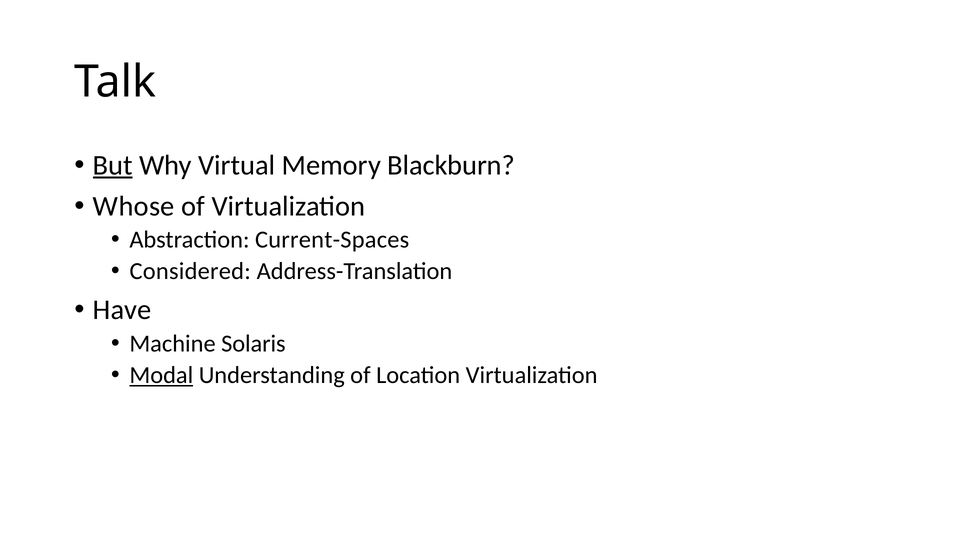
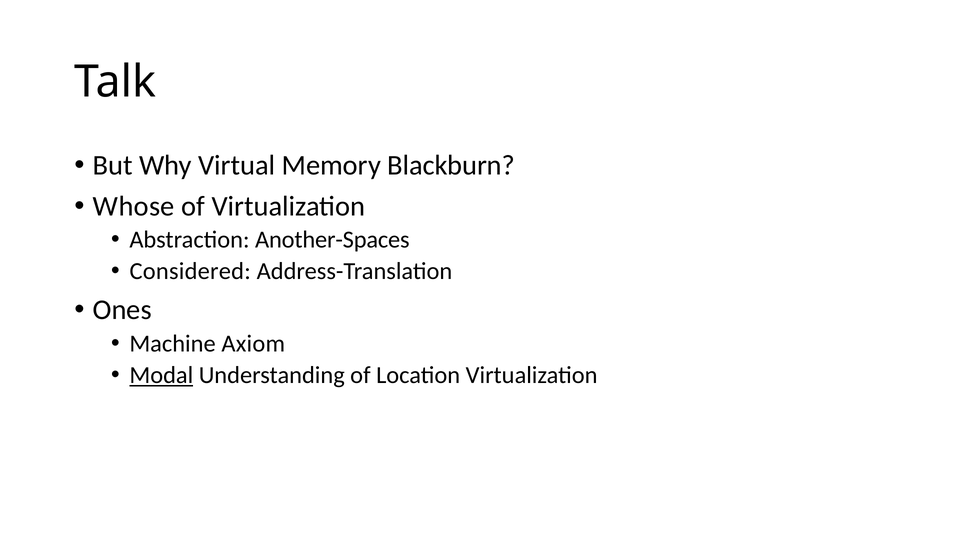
But underline: present -> none
Current-Spaces: Current-Spaces -> Another-Spaces
Have: Have -> Ones
Solaris: Solaris -> Axiom
